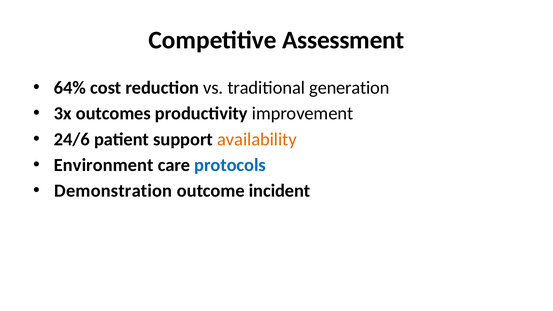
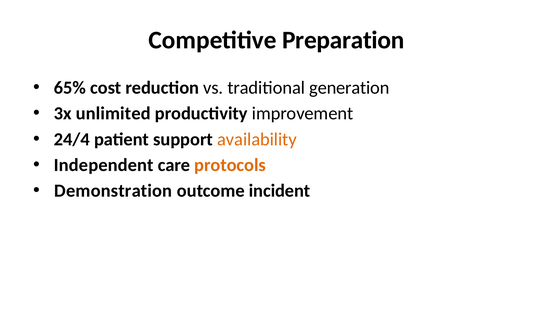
Assessment: Assessment -> Preparation
64%: 64% -> 65%
outcomes: outcomes -> unlimited
24/6: 24/6 -> 24/4
Environment: Environment -> Independent
protocols colour: blue -> orange
